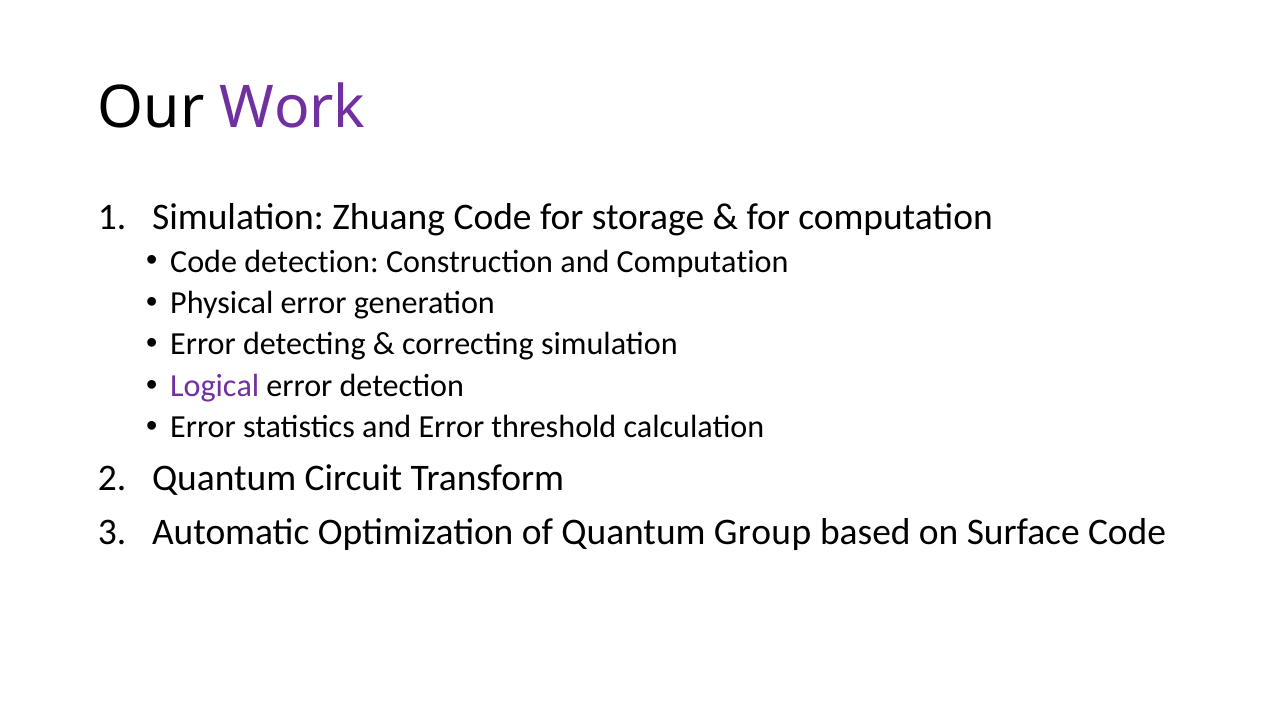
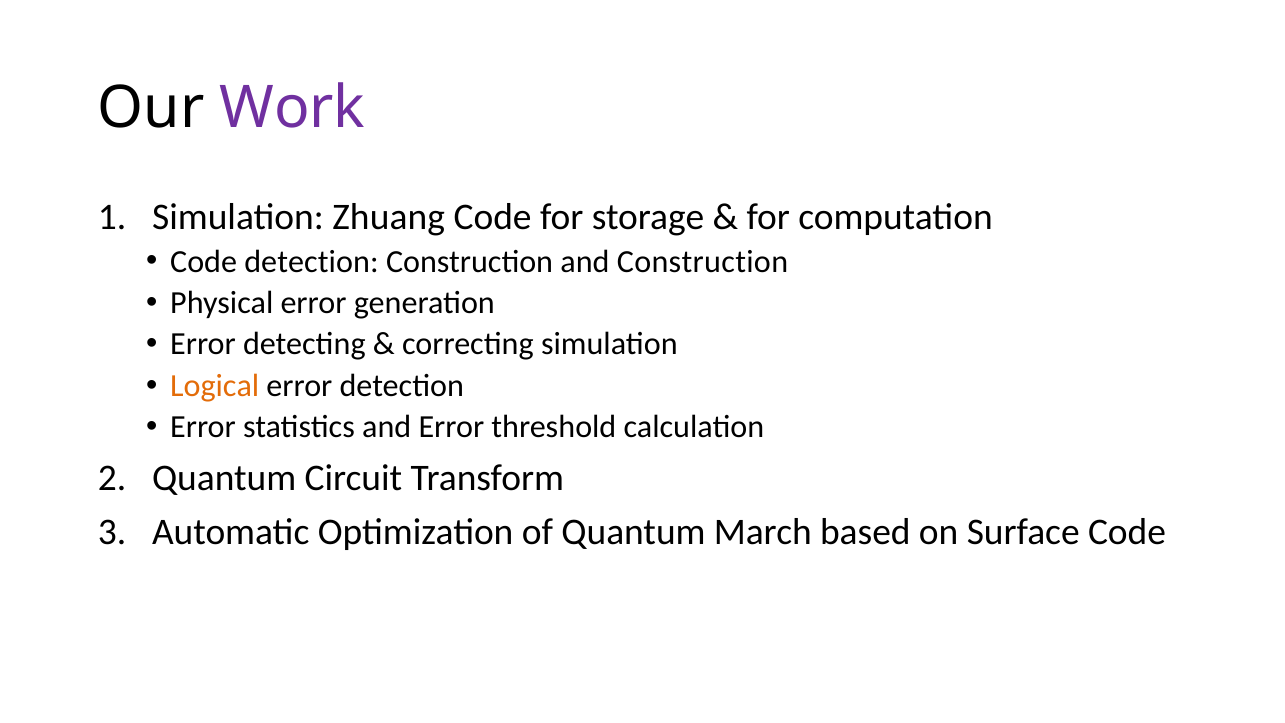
and Computation: Computation -> Construction
Logical colour: purple -> orange
Group: Group -> March
